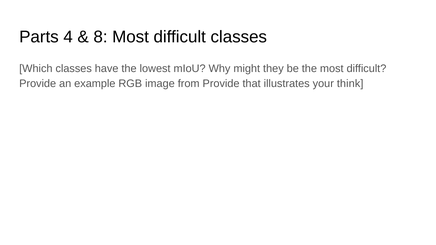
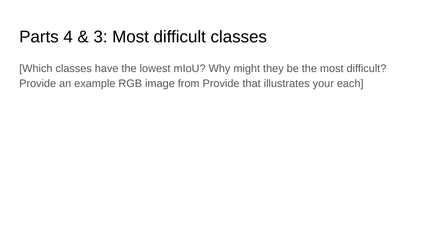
8: 8 -> 3
think: think -> each
